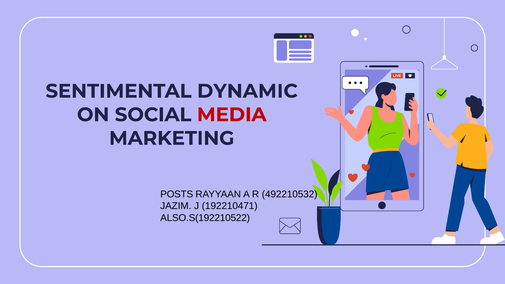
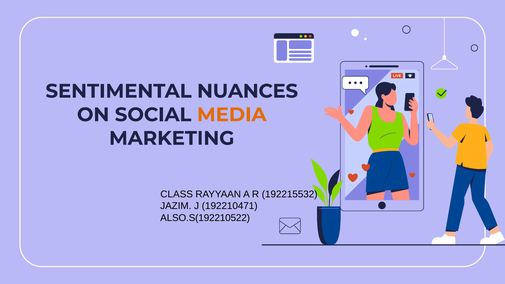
DYNAMIC: DYNAMIC -> NUANCES
MEDIA colour: red -> orange
POSTS: POSTS -> CLASS
492210532: 492210532 -> 192215532
